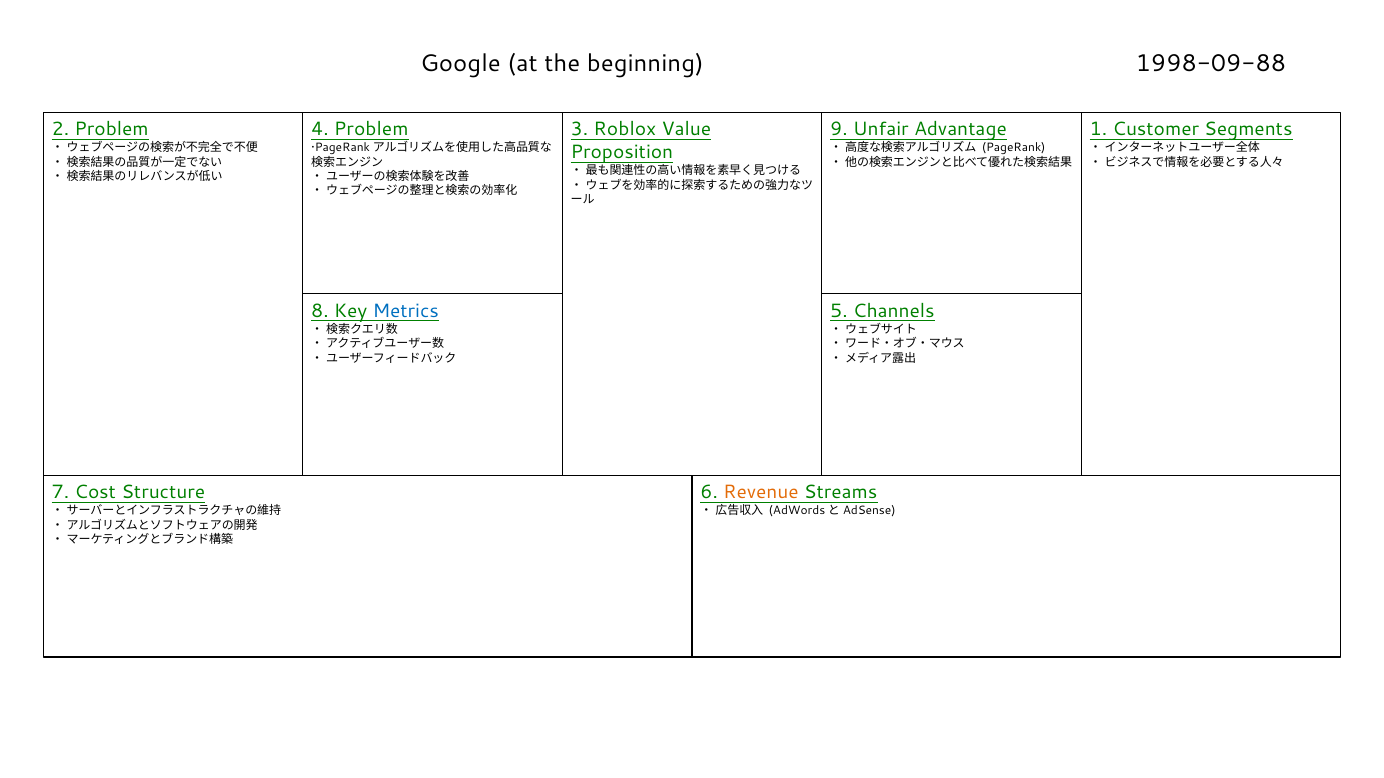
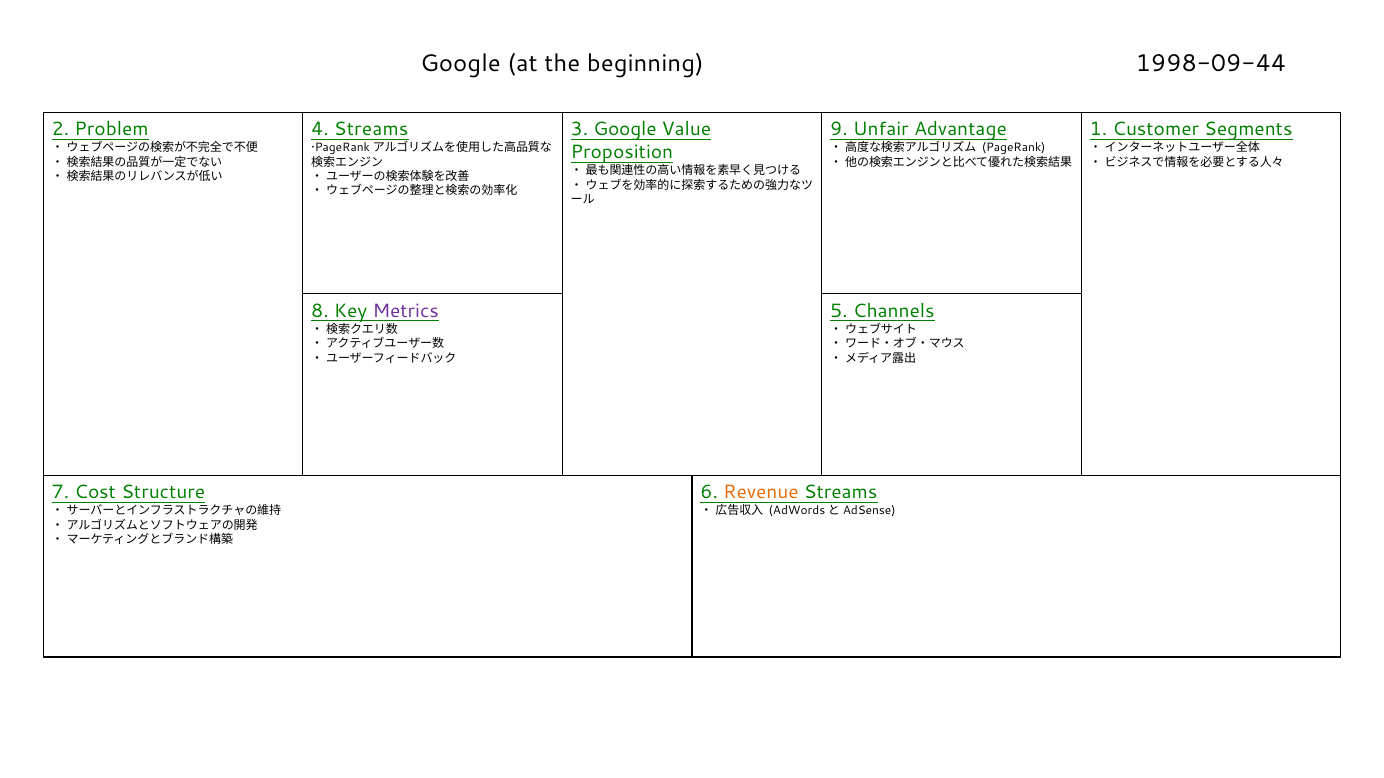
1998-09-88: 1998-09-88 -> 1998-09-44
4 Problem: Problem -> Streams
3 Roblox: Roblox -> Google
Metrics colour: blue -> purple
